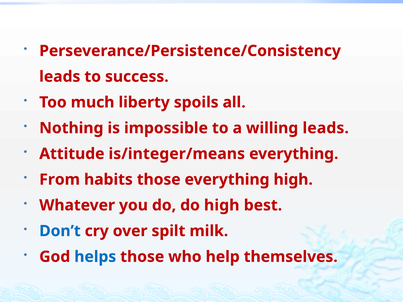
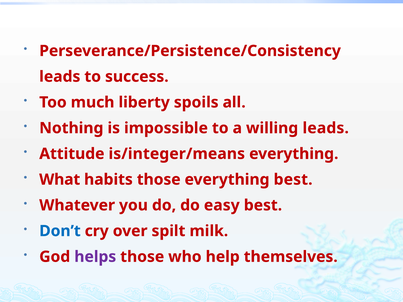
From: From -> What
everything high: high -> best
do high: high -> easy
helps colour: blue -> purple
